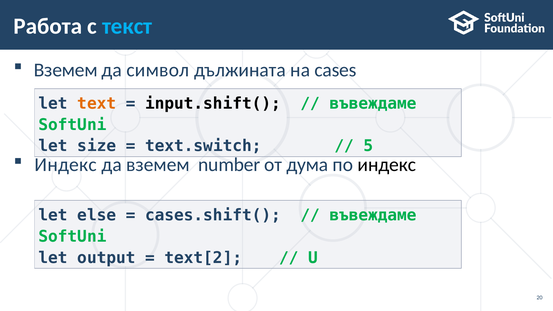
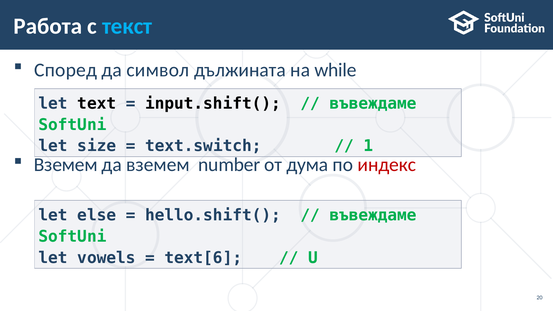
Вземем at (66, 70): Вземем -> Според
cases: cases -> while
text colour: orange -> black
5: 5 -> 1
Индекс at (66, 165): Индекс -> Вземем
индекс at (387, 165) colour: black -> red
cases.shift(: cases.shift( -> hello.shift(
output: output -> vowels
text[2: text[2 -> text[6
